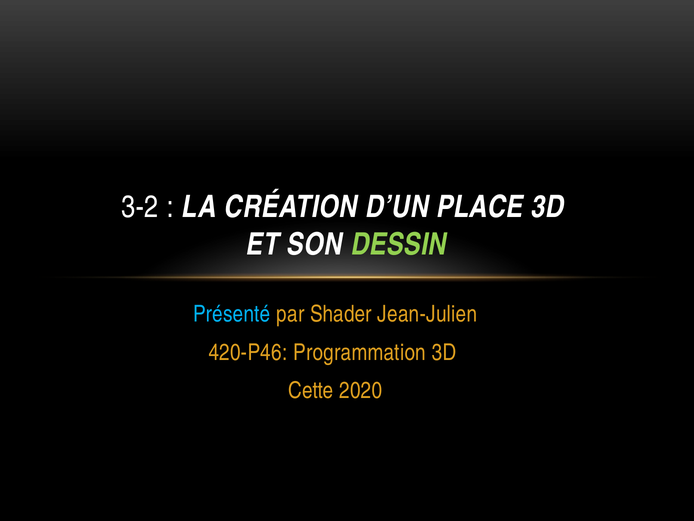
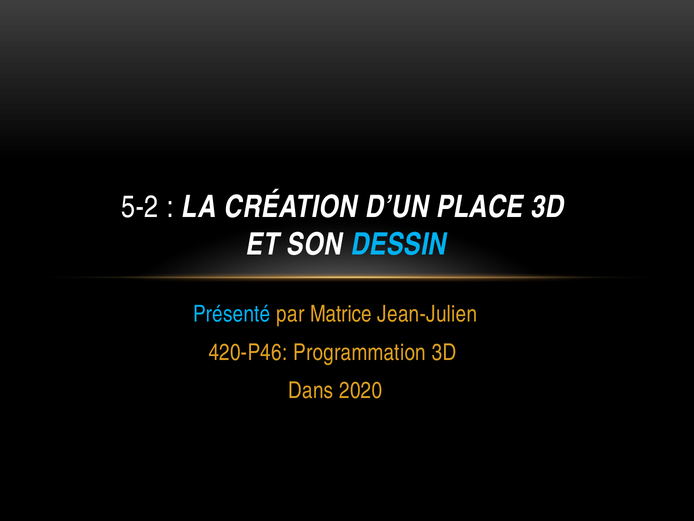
3-2: 3-2 -> 5-2
DESSIN colour: light green -> light blue
Shader: Shader -> Matrice
Cette: Cette -> Dans
